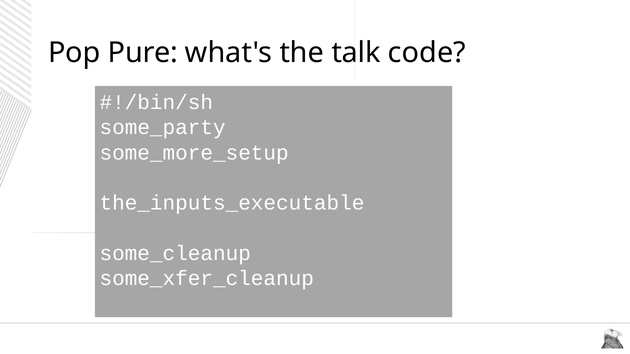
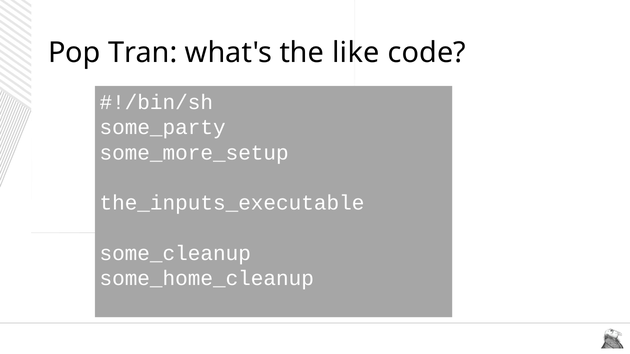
Pure: Pure -> Tran
talk: talk -> like
some_xfer_cleanup: some_xfer_cleanup -> some_home_cleanup
